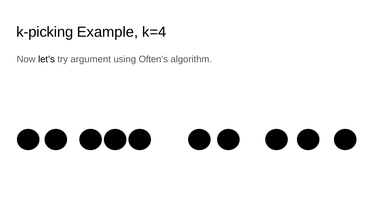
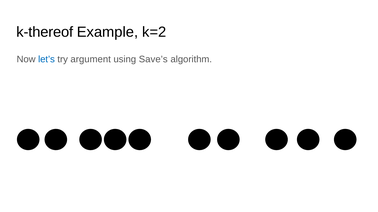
k-picking: k-picking -> k-thereof
k=4: k=4 -> k=2
let’s colour: black -> blue
Often’s: Often’s -> Save’s
